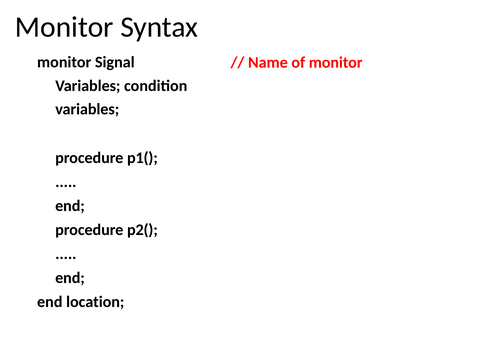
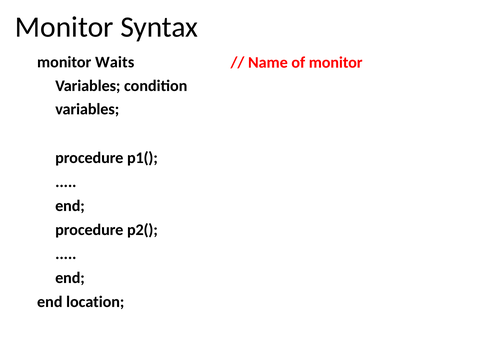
Signal: Signal -> Waits
